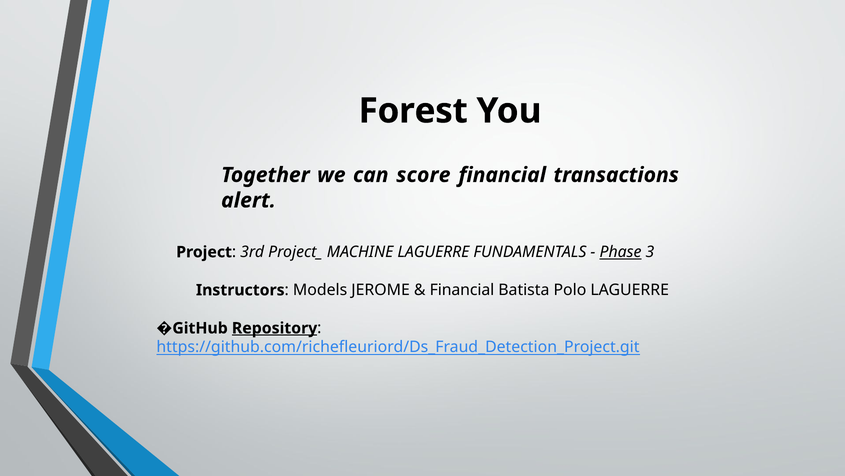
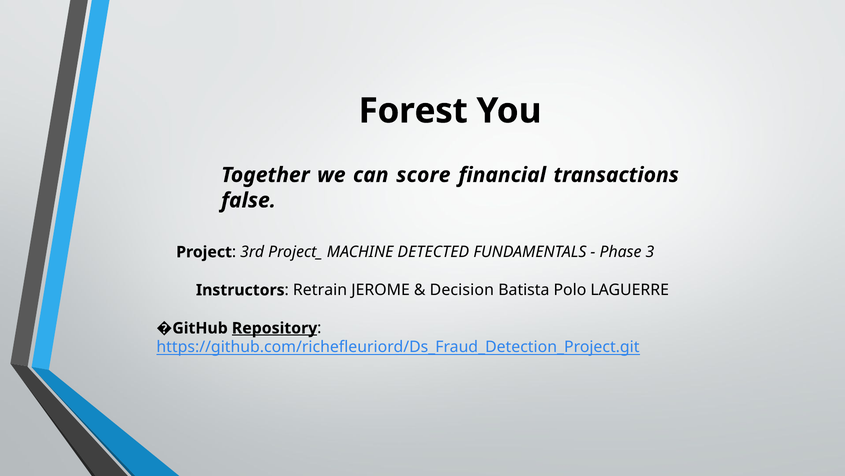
alert: alert -> false
MACHINE LAGUERRE: LAGUERRE -> DETECTED
Phase underline: present -> none
Models: Models -> Retrain
Financial at (462, 290): Financial -> Decision
